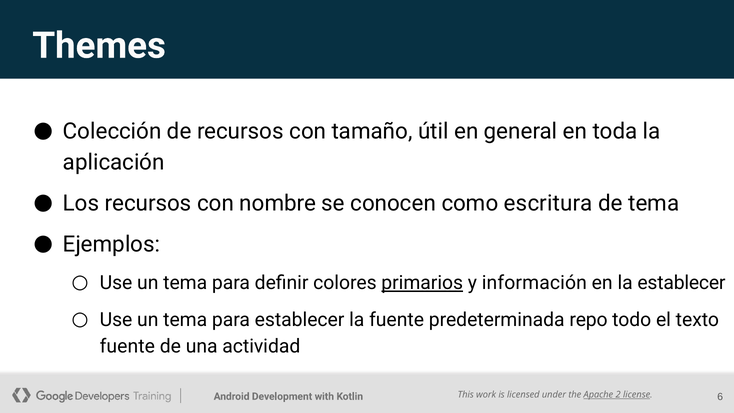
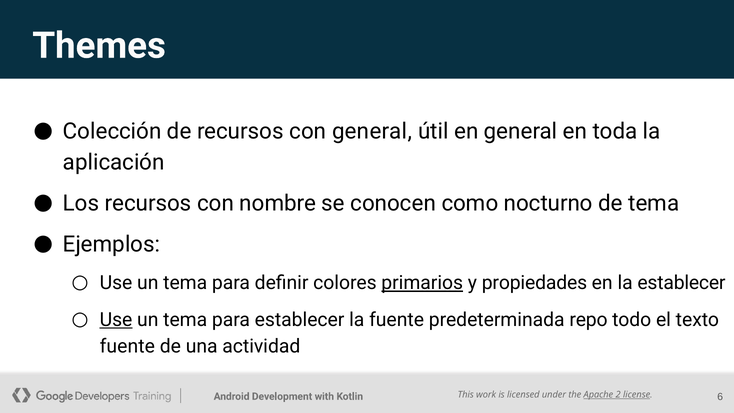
con tamaño: tamaño -> general
escritura: escritura -> nocturno
información: información -> propiedades
Use at (116, 320) underline: none -> present
